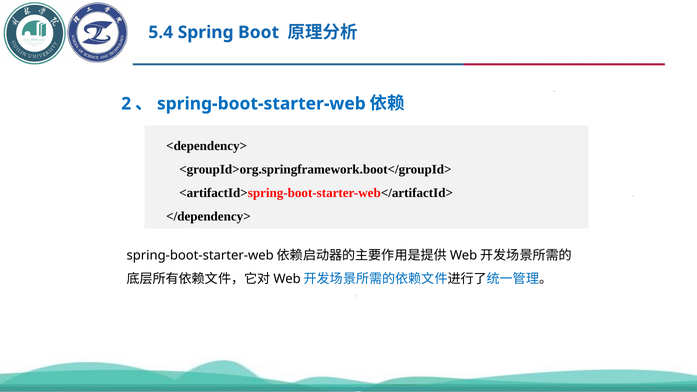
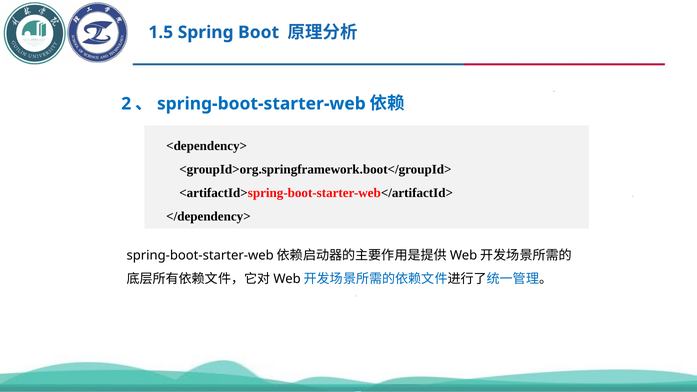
5.4: 5.4 -> 1.5
